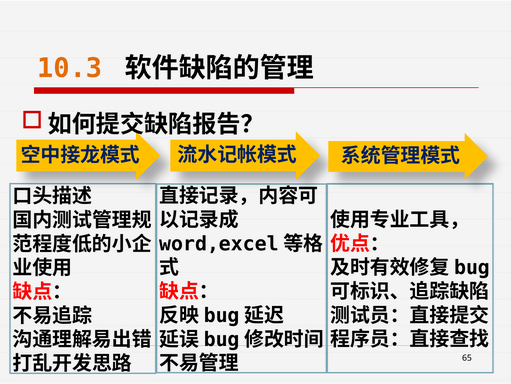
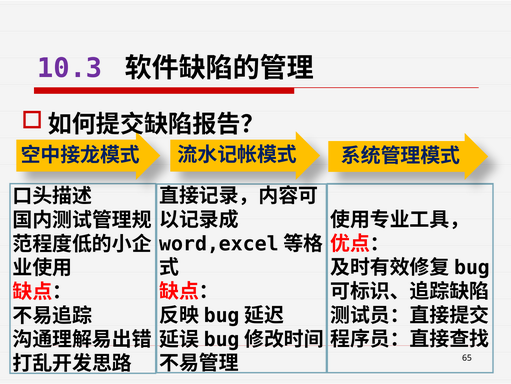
10.3 colour: orange -> purple
